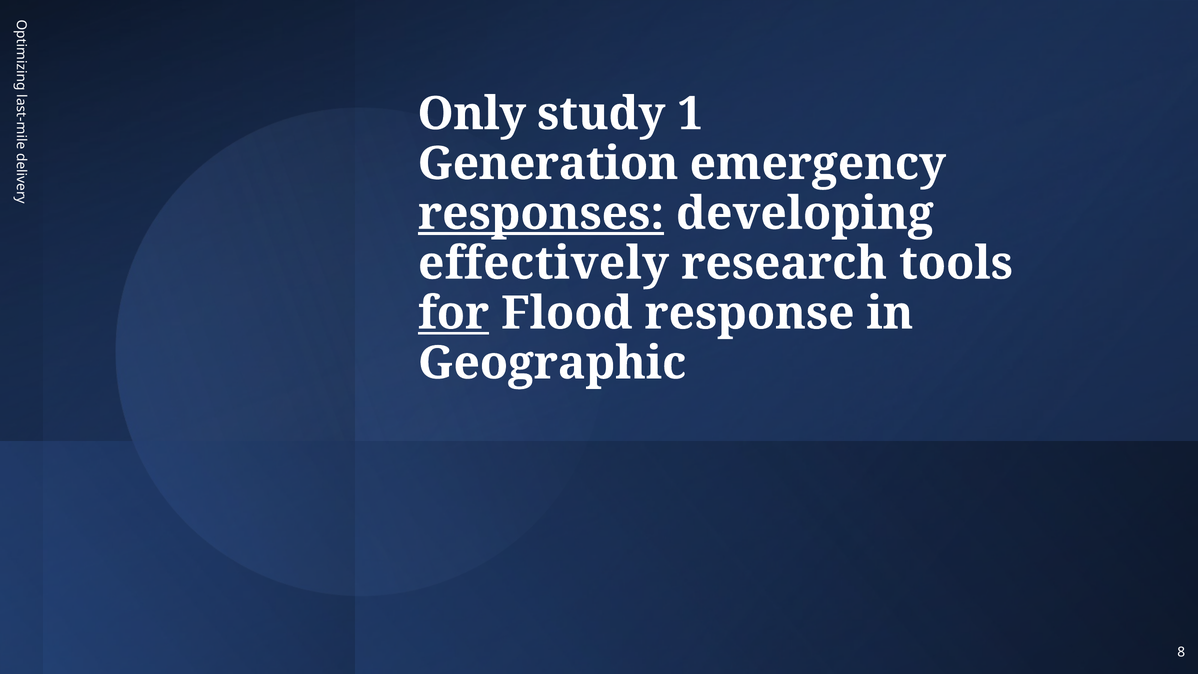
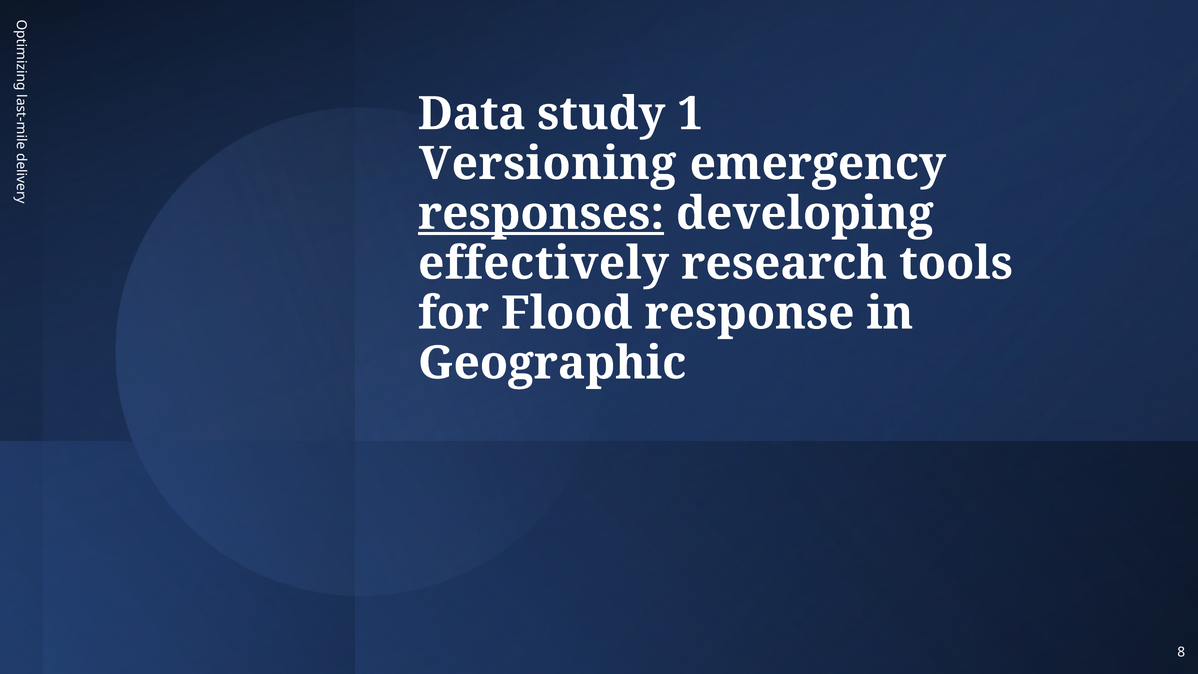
Only: Only -> Data
Generation: Generation -> Versioning
for underline: present -> none
